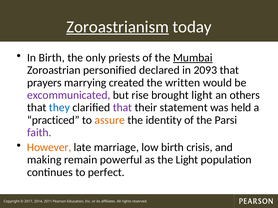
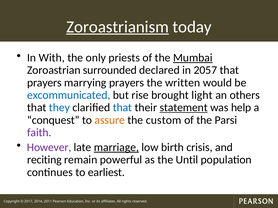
In Birth: Birth -> With
personified: personified -> surrounded
2093: 2093 -> 2057
marrying created: created -> prayers
excommunicated colour: purple -> blue
that at (122, 108) colour: purple -> blue
statement underline: none -> present
held: held -> help
practiced: practiced -> conquest
identity: identity -> custom
However colour: orange -> purple
marriage underline: none -> present
making: making -> reciting
the Light: Light -> Until
perfect: perfect -> earliest
